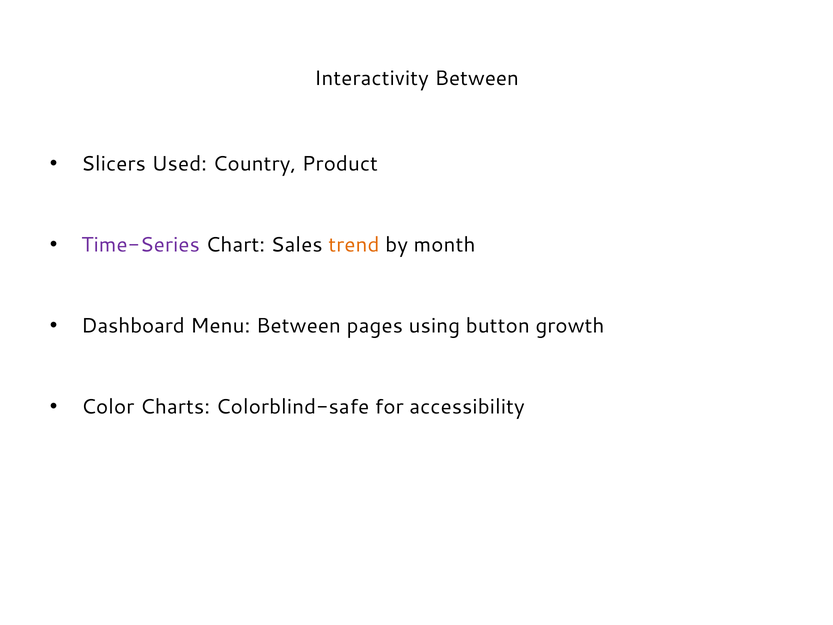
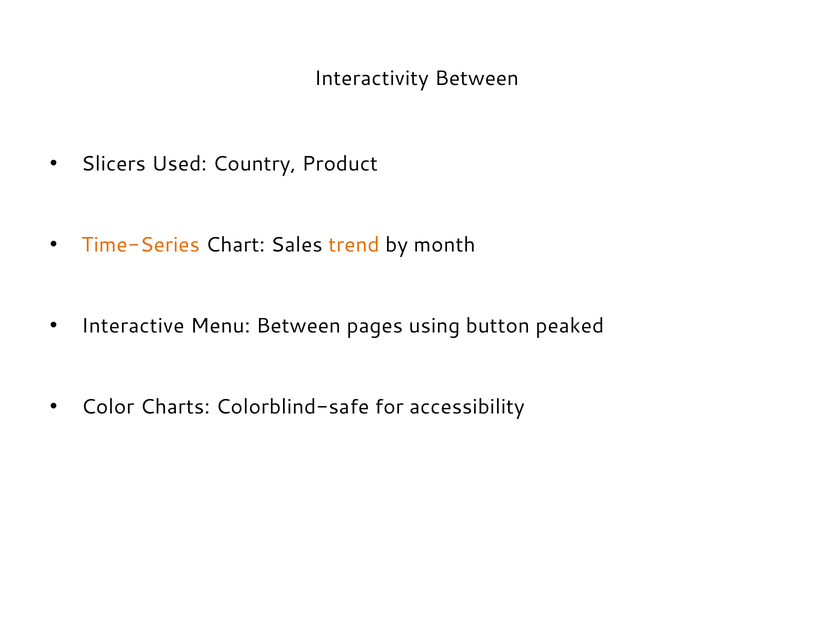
Time-Series colour: purple -> orange
Dashboard: Dashboard -> Interactive
growth: growth -> peaked
